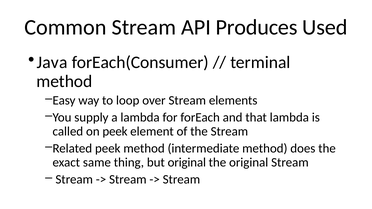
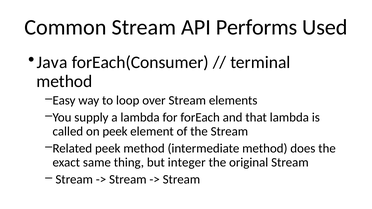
Produces: Produces -> Performs
but original: original -> integer
